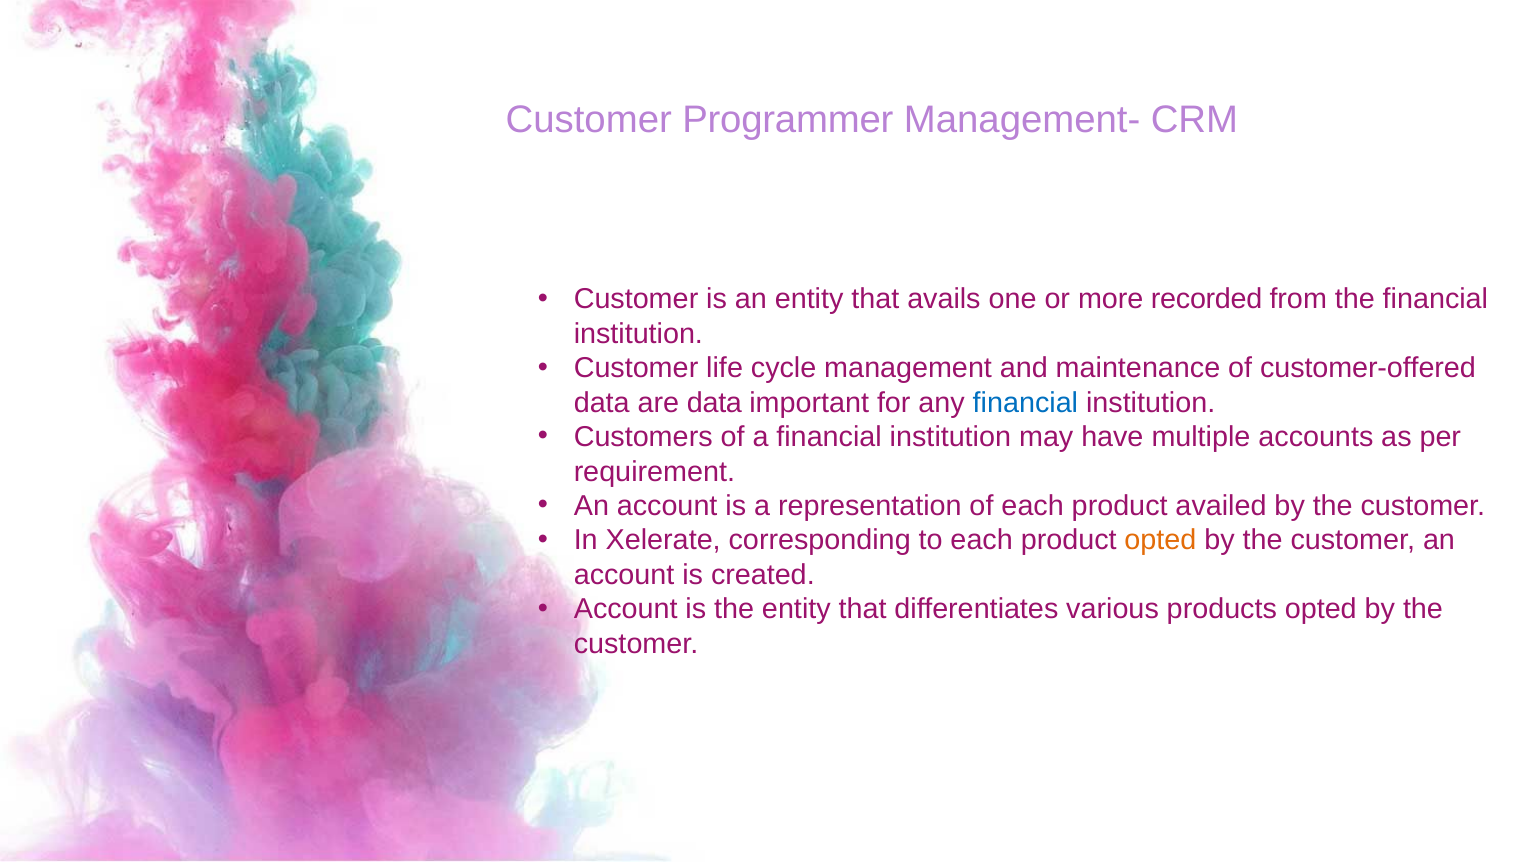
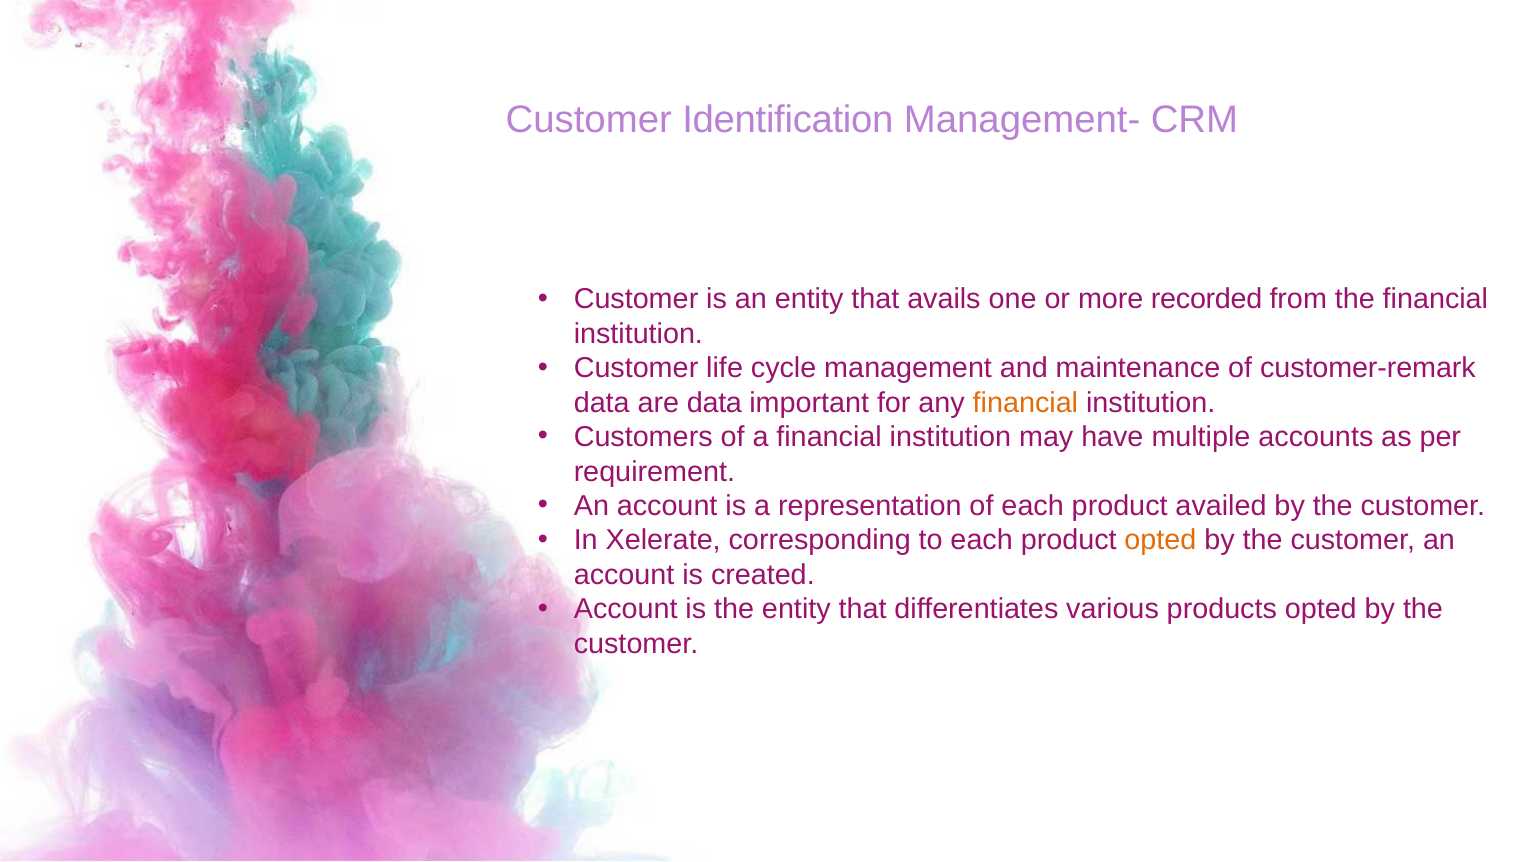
Programmer: Programmer -> Identification
customer-offered: customer-offered -> customer-remark
financial at (1025, 403) colour: blue -> orange
